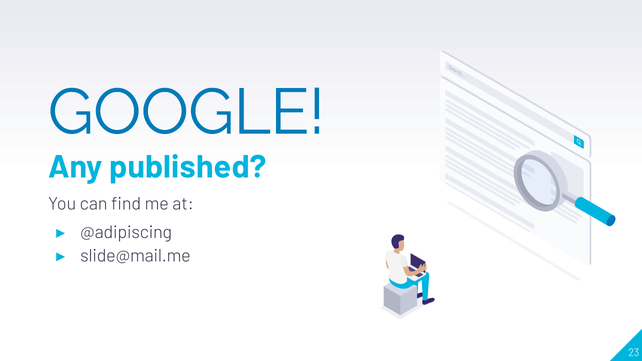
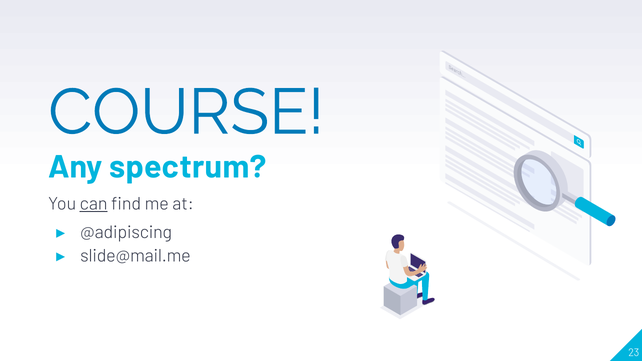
GOOGLE: GOOGLE -> COURSE
published: published -> spectrum
can underline: none -> present
